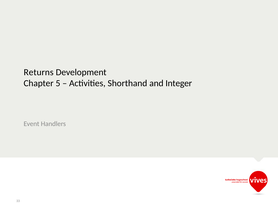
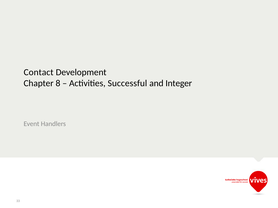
Returns: Returns -> Contact
5: 5 -> 8
Shorthand: Shorthand -> Successful
